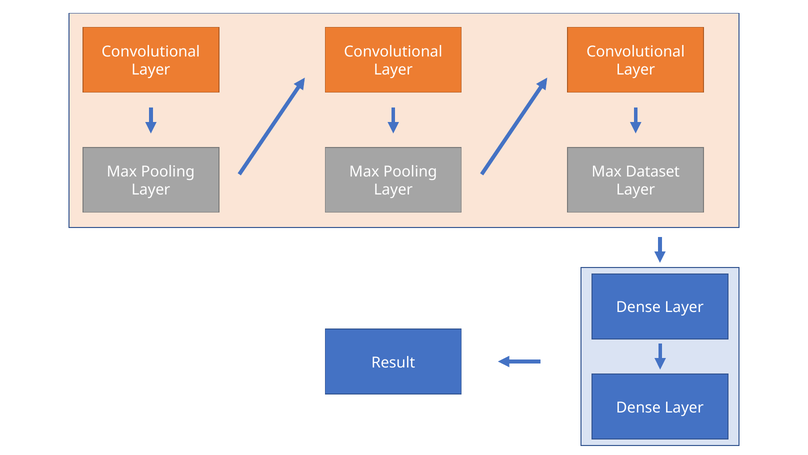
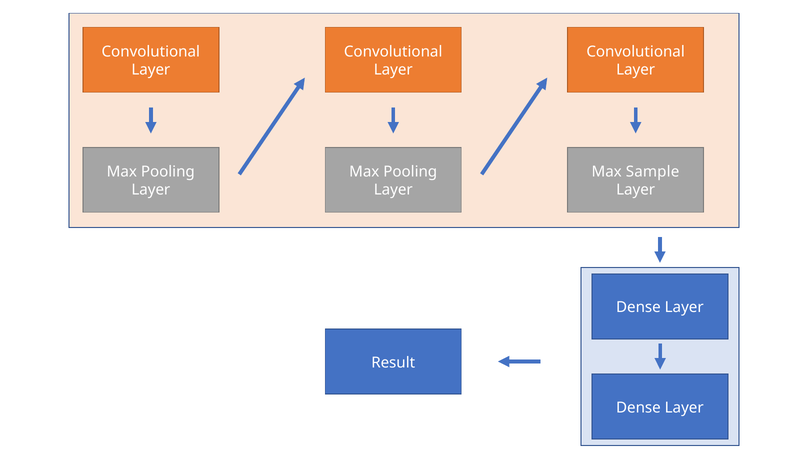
Dataset: Dataset -> Sample
